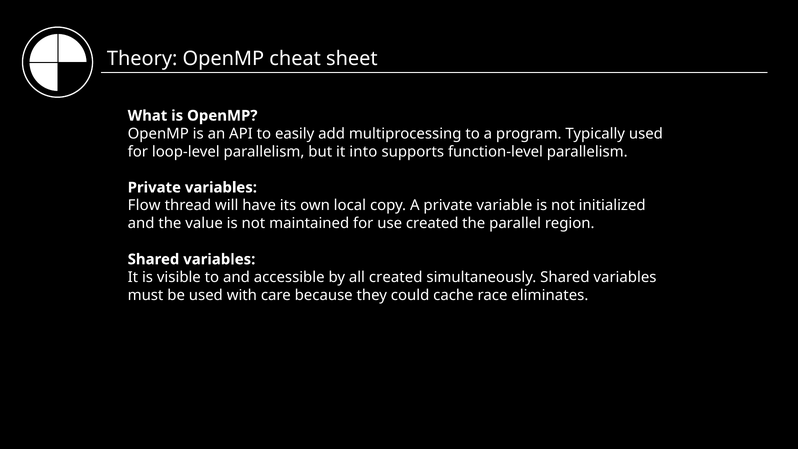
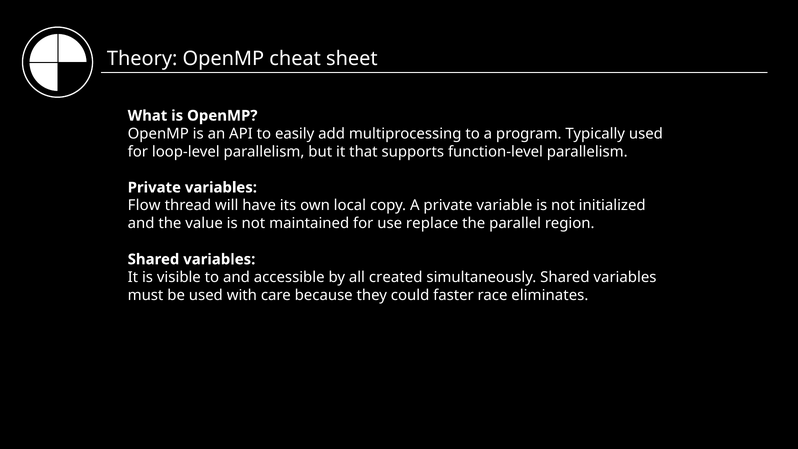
into: into -> that
use created: created -> replace
cache: cache -> faster
